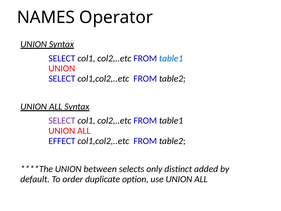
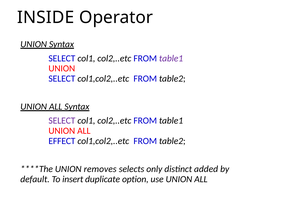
NAMES: NAMES -> INSIDE
table1 at (171, 58) colour: blue -> purple
between: between -> removes
order: order -> insert
